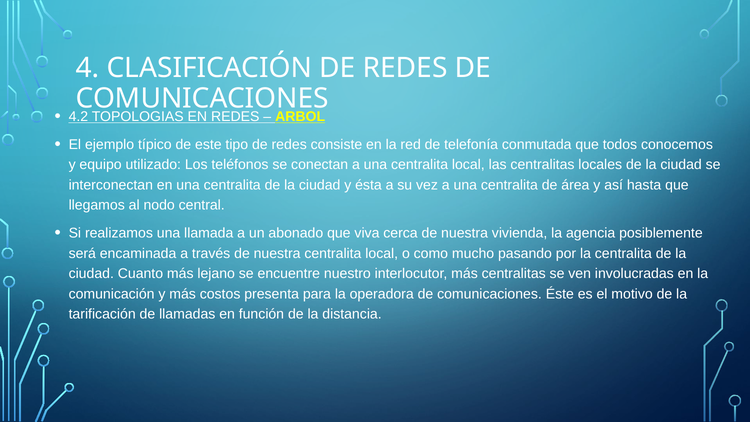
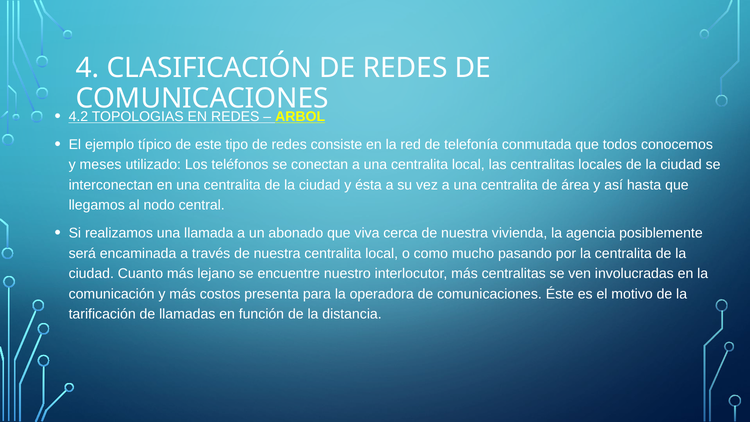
equipo: equipo -> meses
